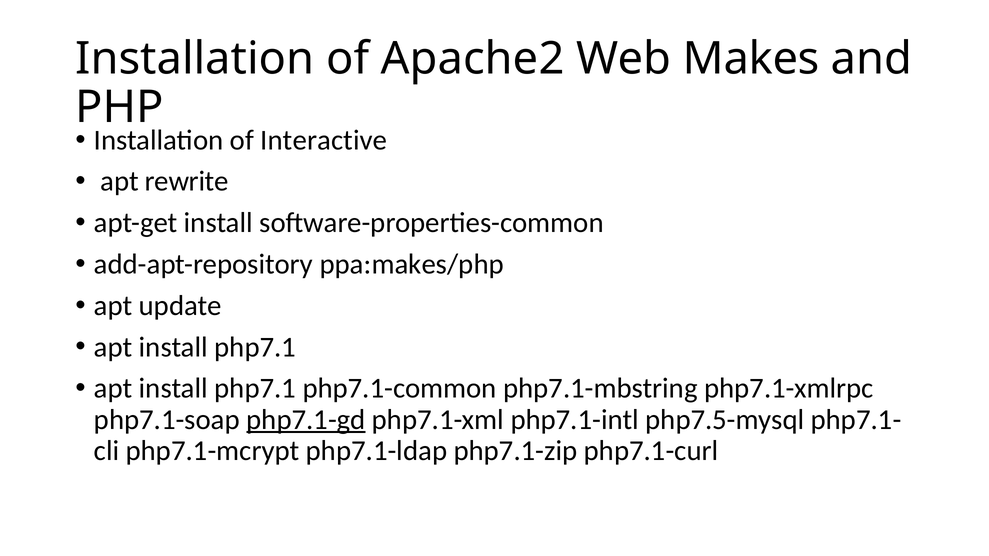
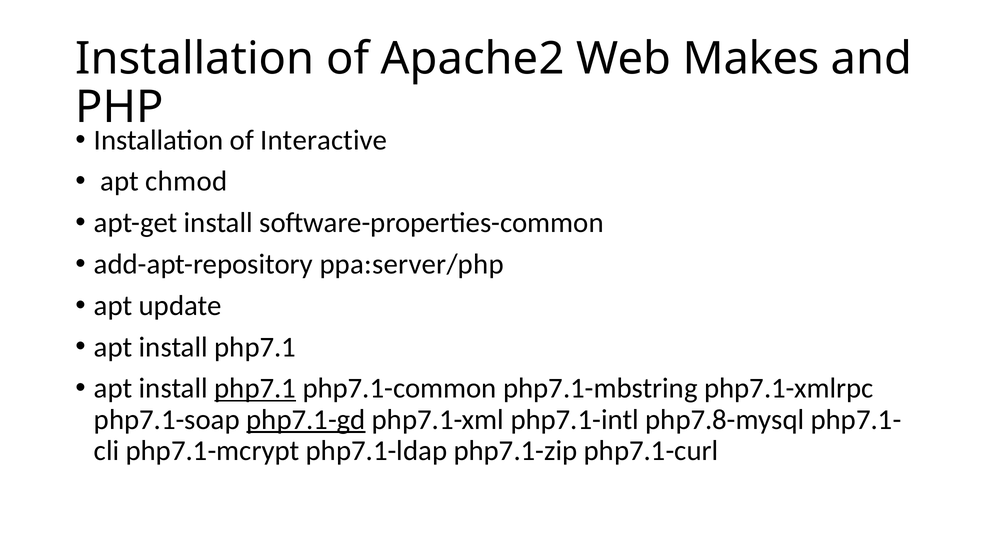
rewrite: rewrite -> chmod
ppa:makes/php: ppa:makes/php -> ppa:server/php
php7.1 at (255, 389) underline: none -> present
php7.5-mysql: php7.5-mysql -> php7.8-mysql
